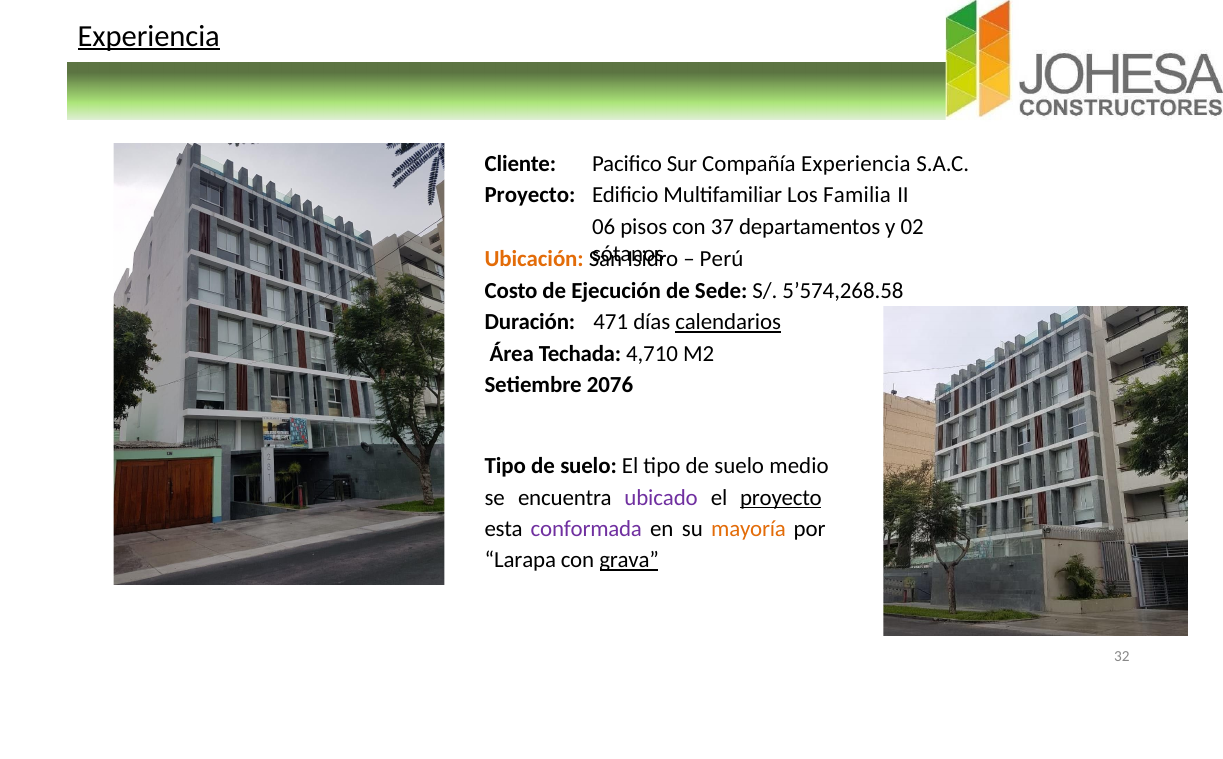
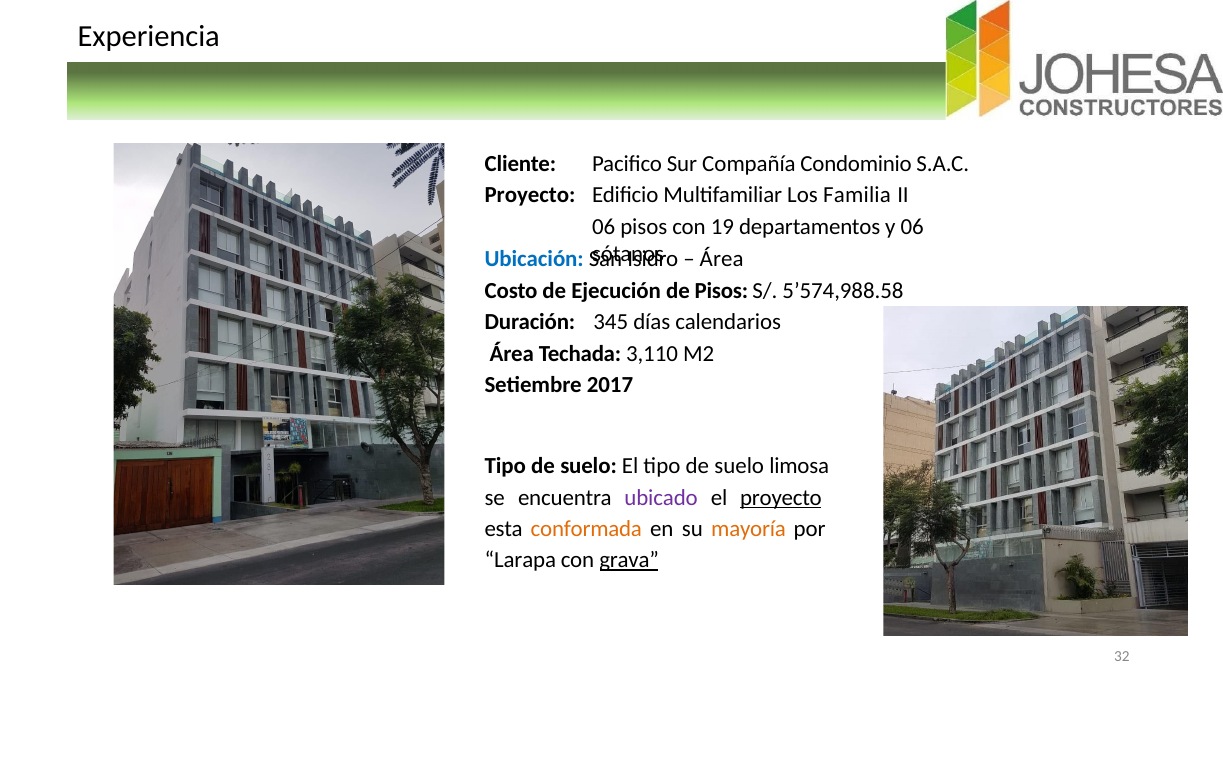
Experiencia at (149, 36) underline: present -> none
Compañía Experiencia: Experiencia -> Condominio
37: 37 -> 19
y 02: 02 -> 06
Ubicación colour: orange -> blue
Perú at (722, 259): Perú -> Área
de Sede: Sede -> Pisos
5’574,268.58: 5’574,268.58 -> 5’574,988.58
471: 471 -> 345
calendarios underline: present -> none
4,710: 4,710 -> 3,110
2076: 2076 -> 2017
medio: medio -> limosa
conformada colour: purple -> orange
